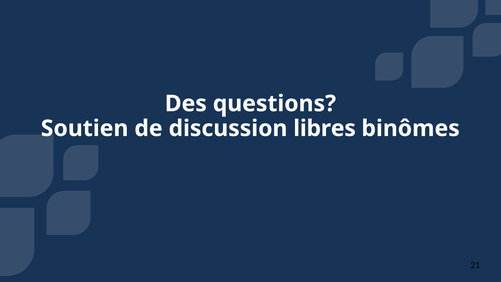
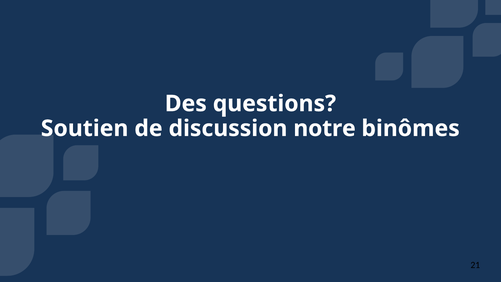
libres: libres -> notre
